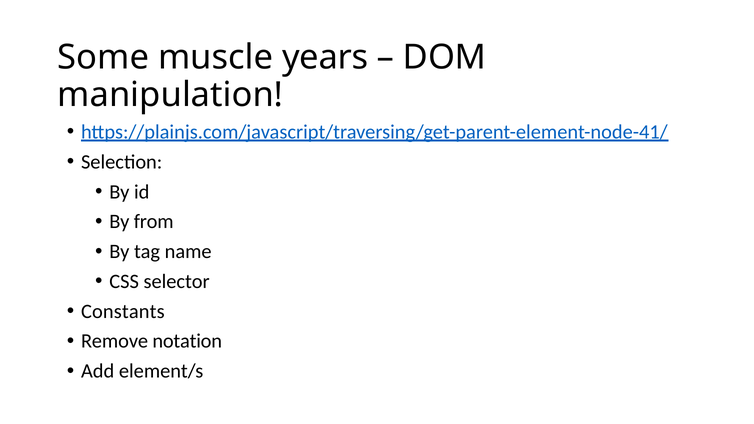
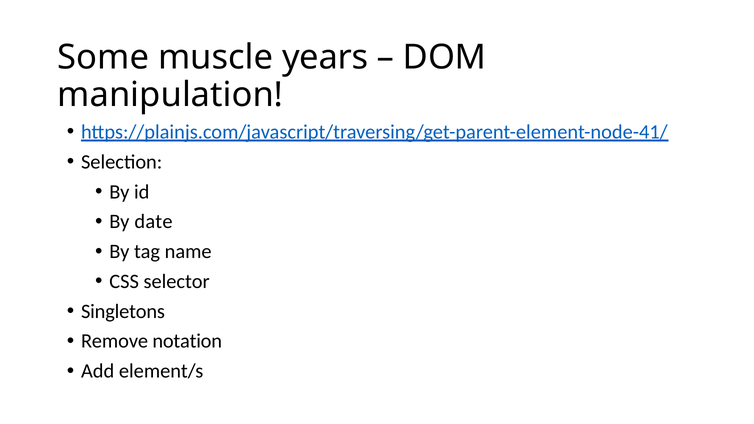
from: from -> date
Constants: Constants -> Singletons
